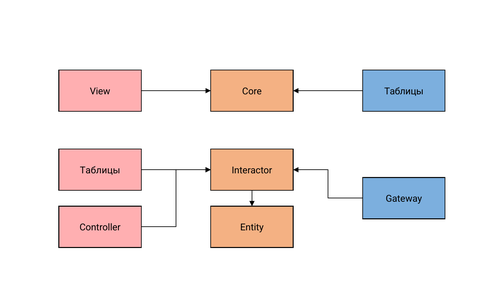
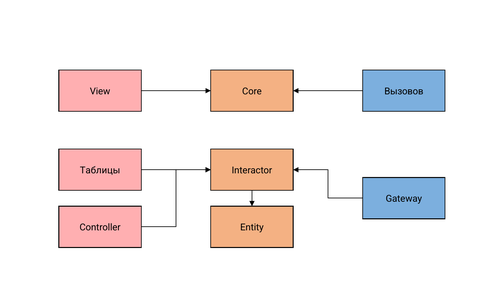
Таблицы at (404, 91): Таблицы -> Вызовов
